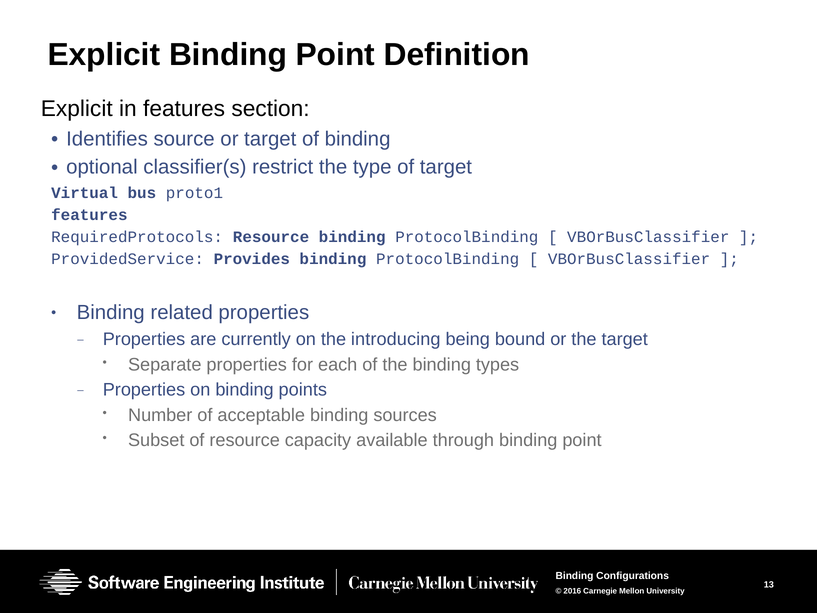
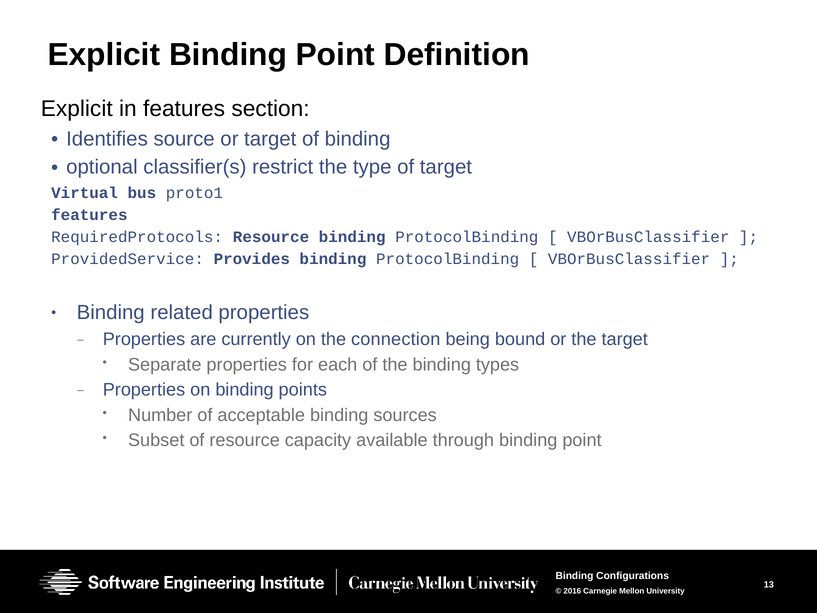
introducing: introducing -> connection
